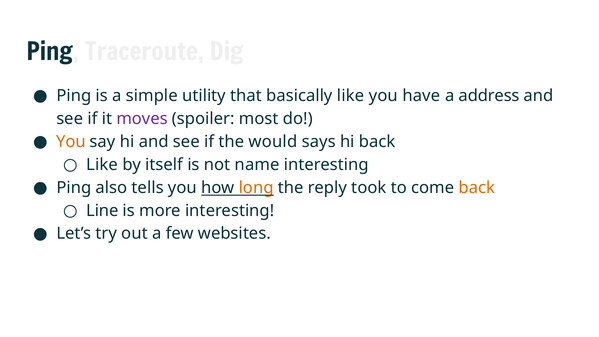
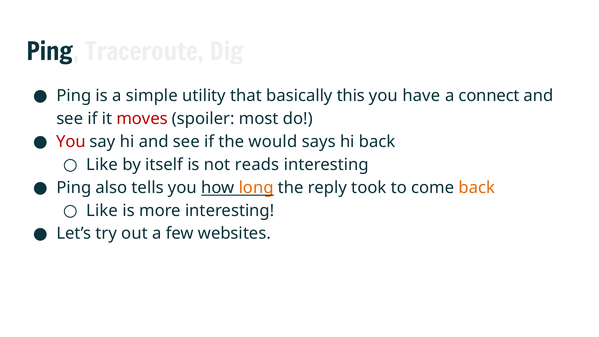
basically like: like -> this
address: address -> connect
moves colour: purple -> red
You at (71, 142) colour: orange -> red
name: name -> reads
Line at (102, 210): Line -> Like
